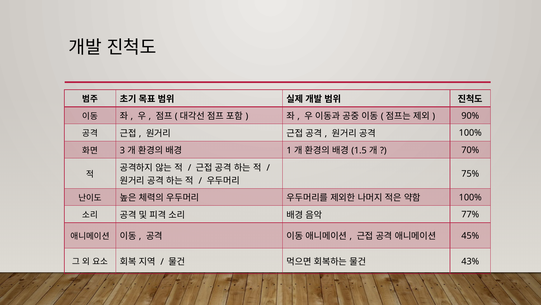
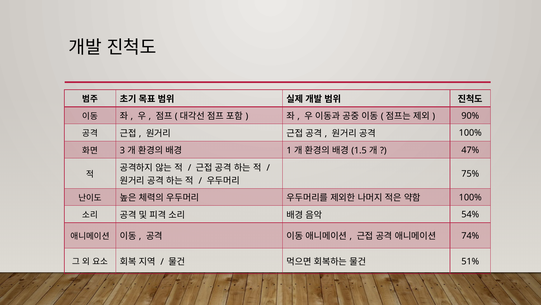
70%: 70% -> 47%
77%: 77% -> 54%
45%: 45% -> 74%
43%: 43% -> 51%
